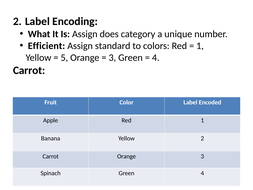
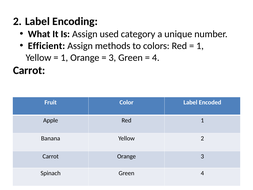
does: does -> used
standard: standard -> methods
5 at (64, 58): 5 -> 1
